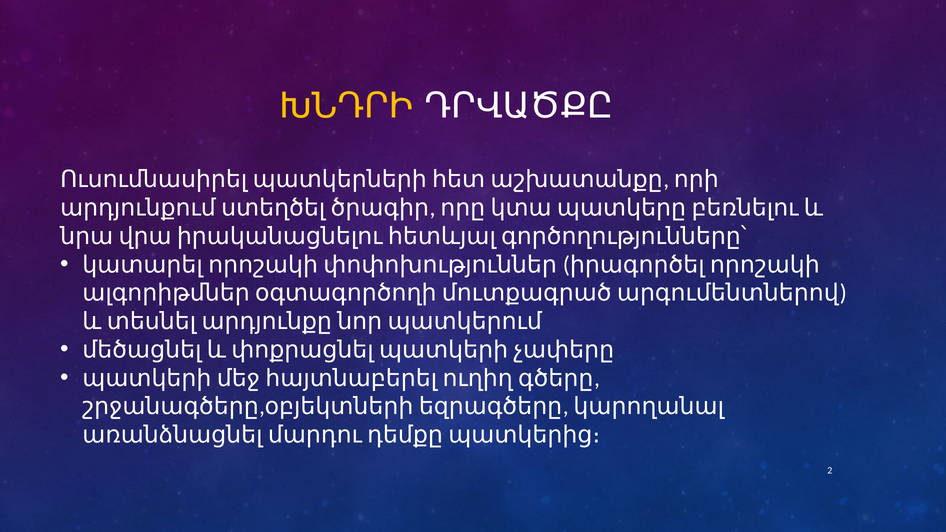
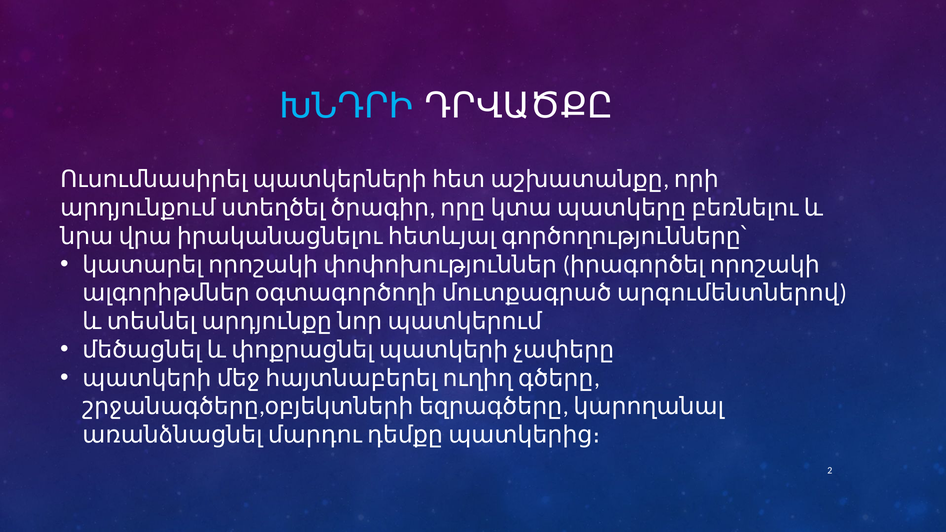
ԽՆԴՐԻ colour: yellow -> light blue
